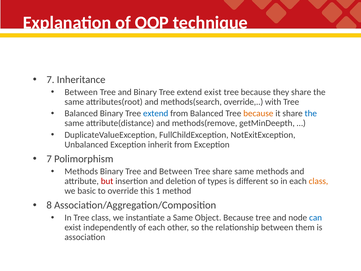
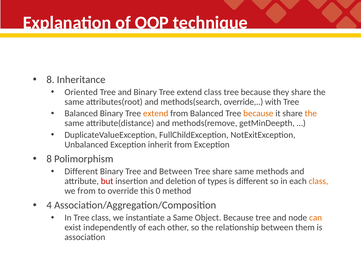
7 at (50, 79): 7 -> 8
Between at (81, 92): Between -> Oriented
extend exist: exist -> class
extend at (156, 113) colour: blue -> orange
the at (311, 113) colour: blue -> orange
7 at (49, 159): 7 -> 8
Methods at (81, 171): Methods -> Different
we basic: basic -> from
1: 1 -> 0
8: 8 -> 4
can colour: blue -> orange
